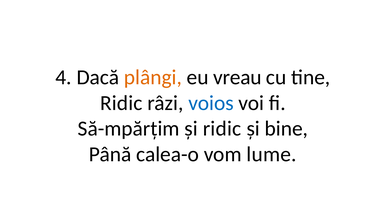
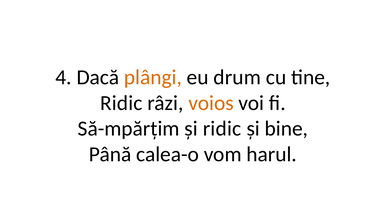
vreau: vreau -> drum
voios colour: blue -> orange
lume: lume -> harul
